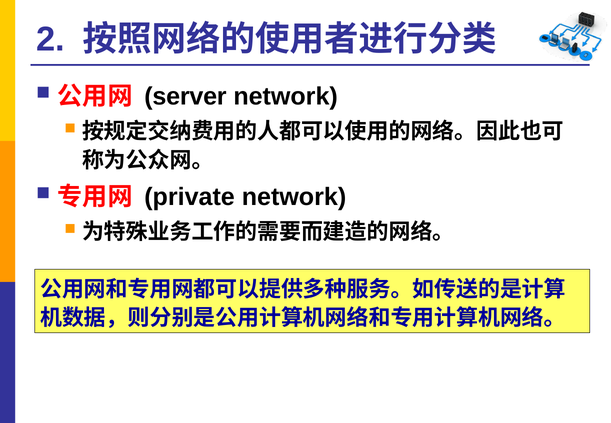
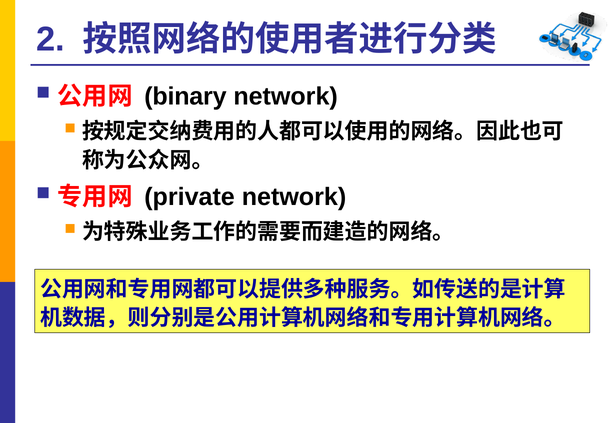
server: server -> binary
